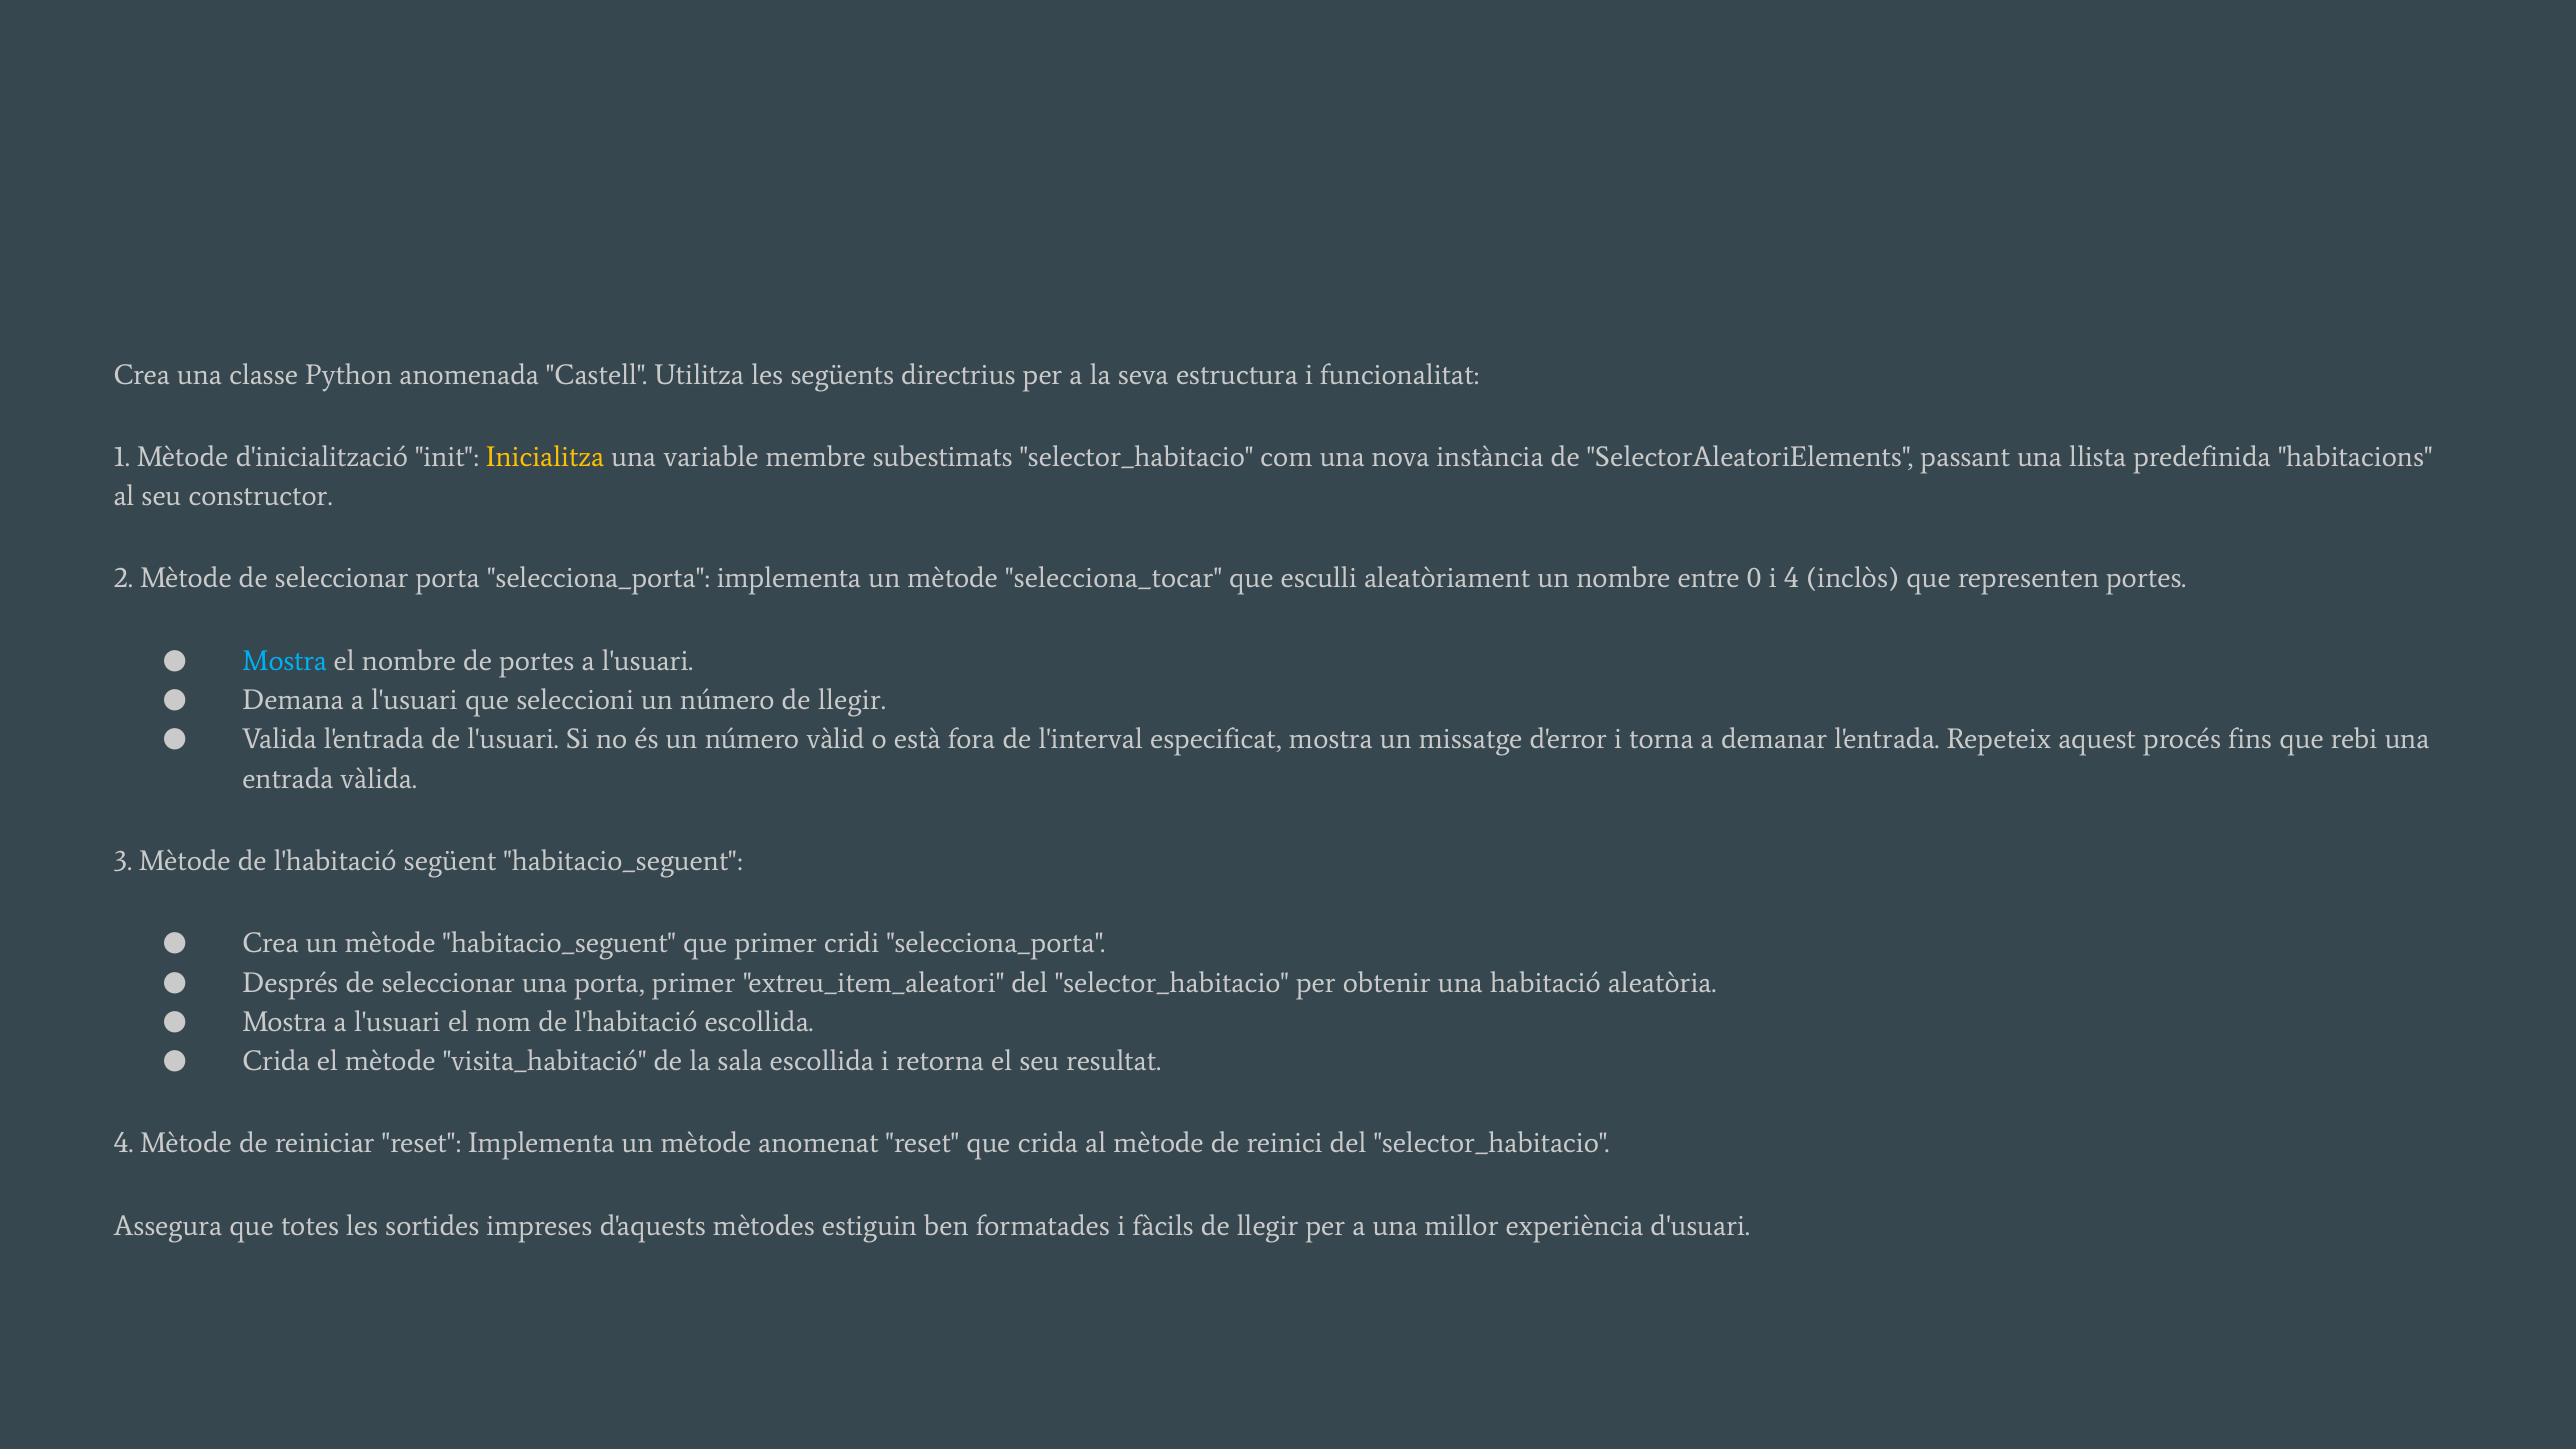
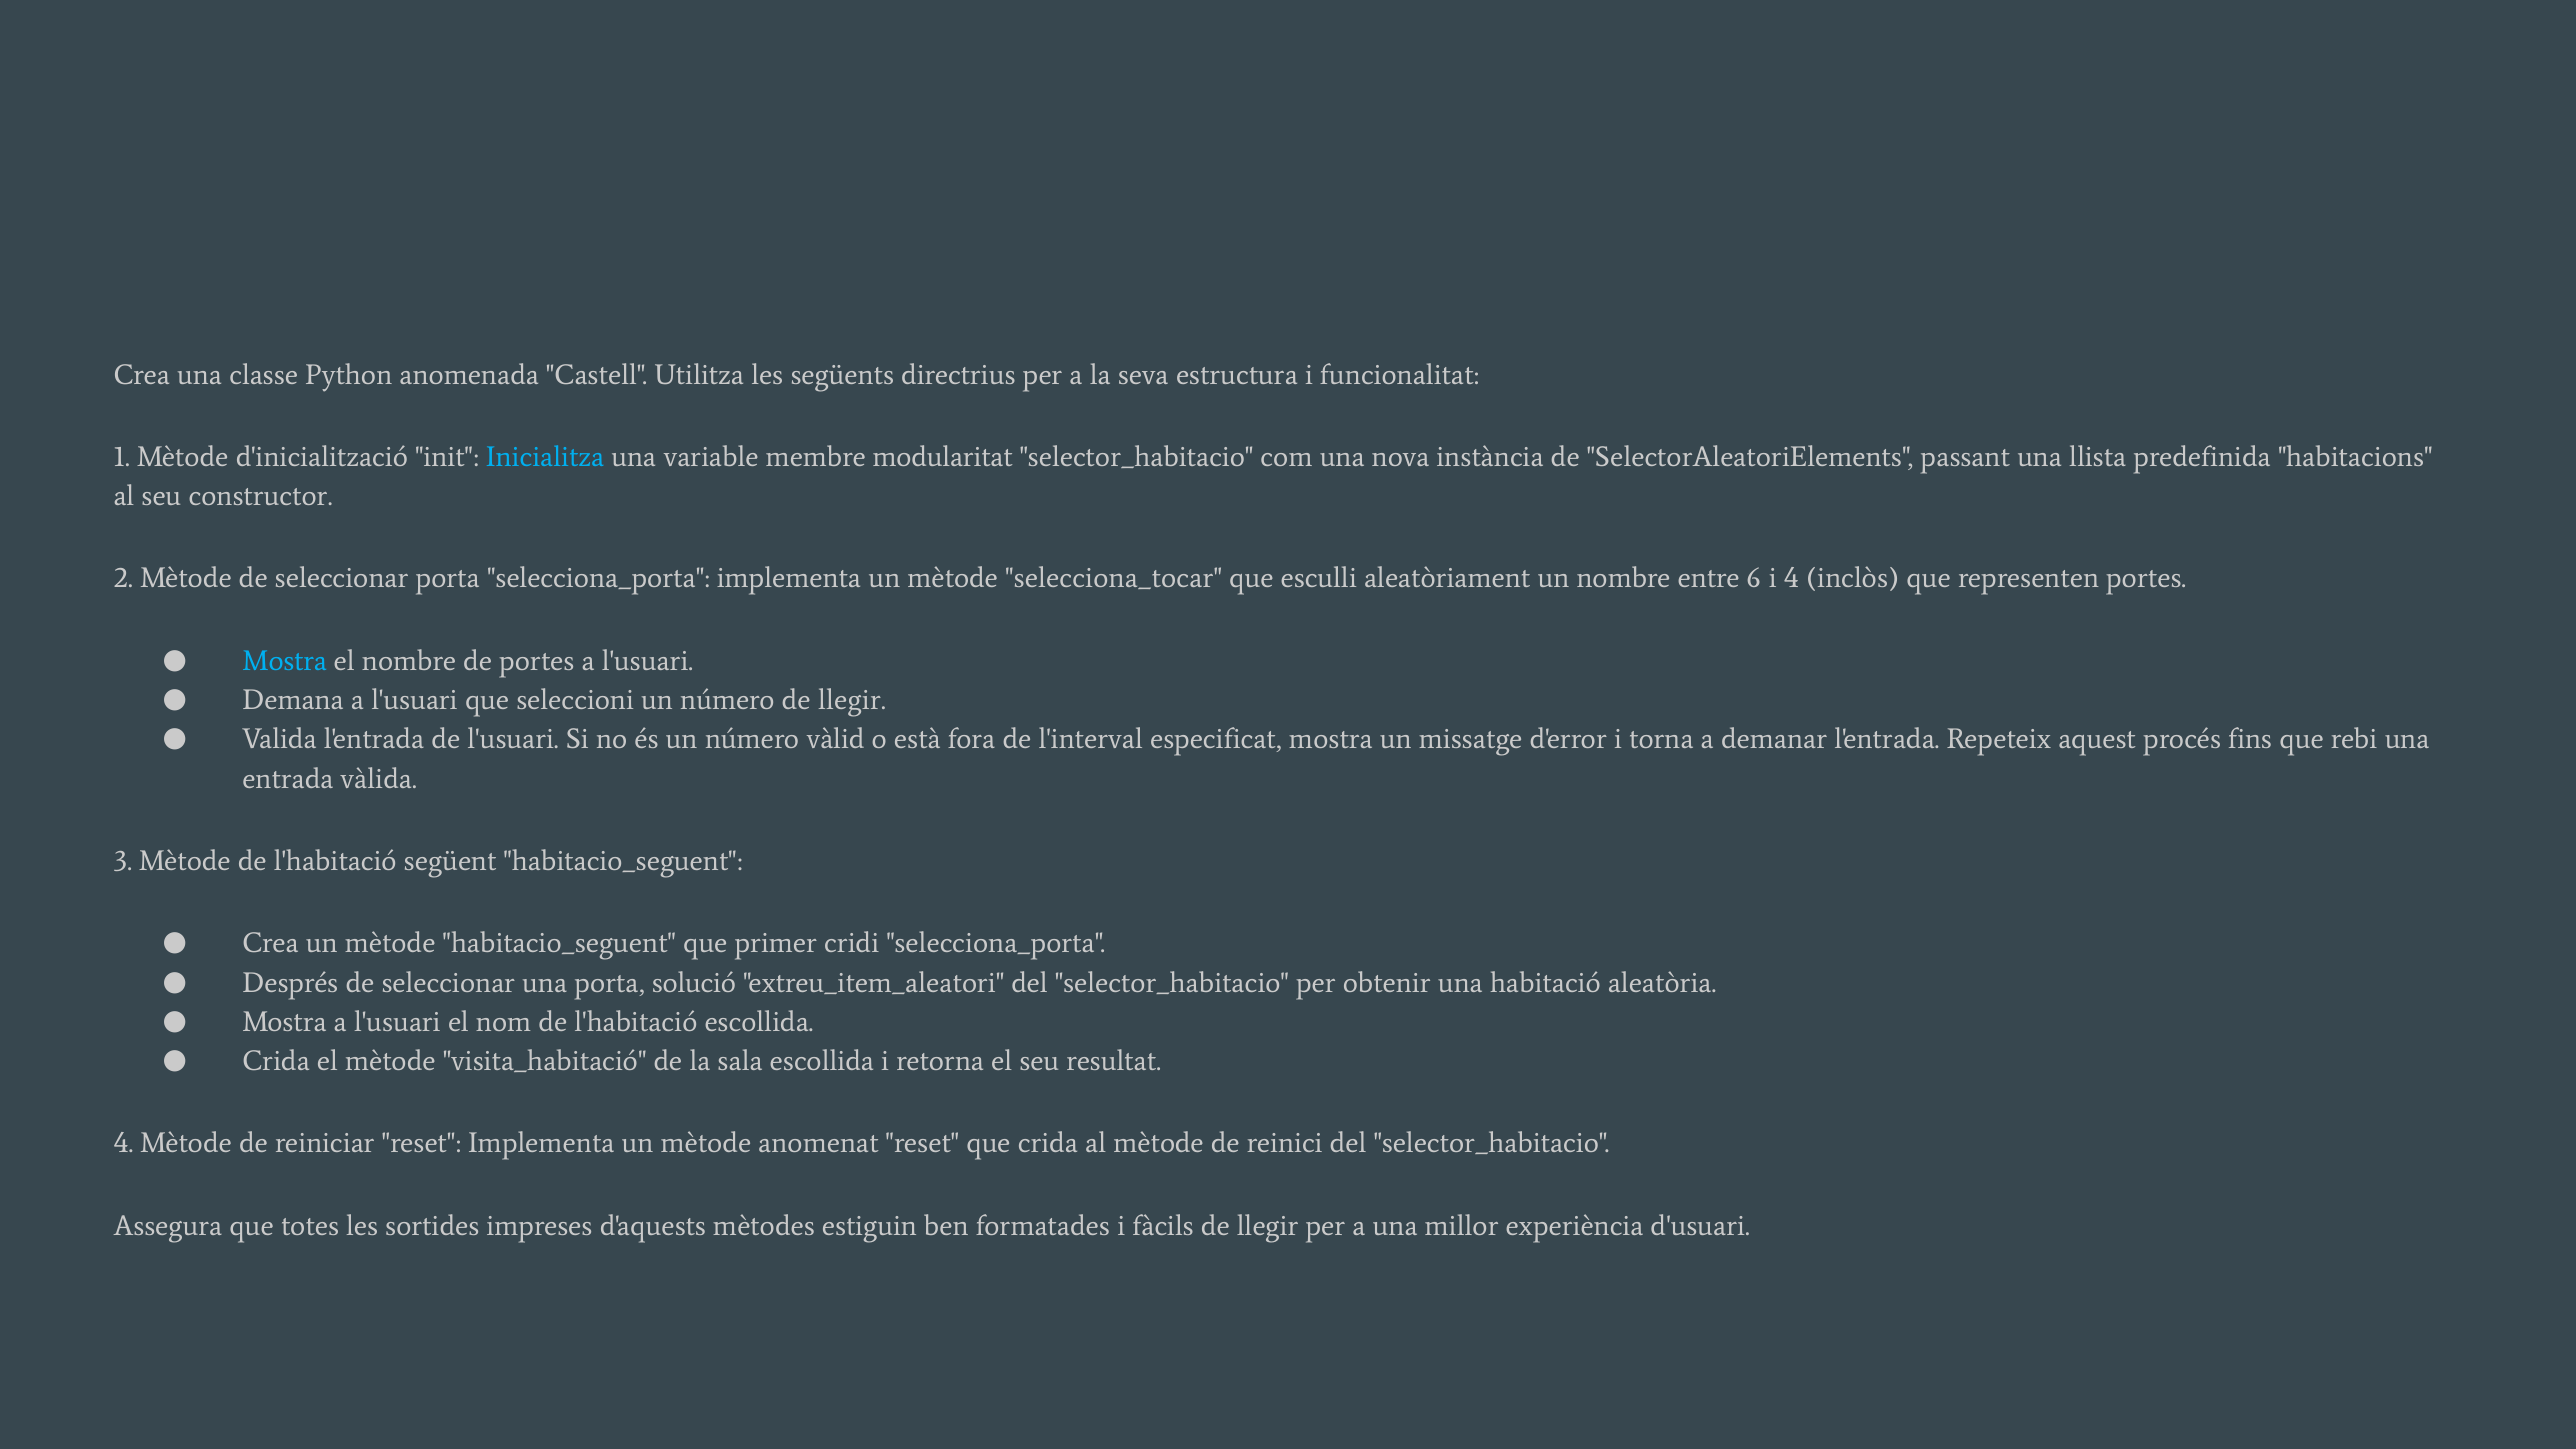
Inicialitza colour: yellow -> light blue
subestimats: subestimats -> modularitat
0: 0 -> 6
porta primer: primer -> solució
